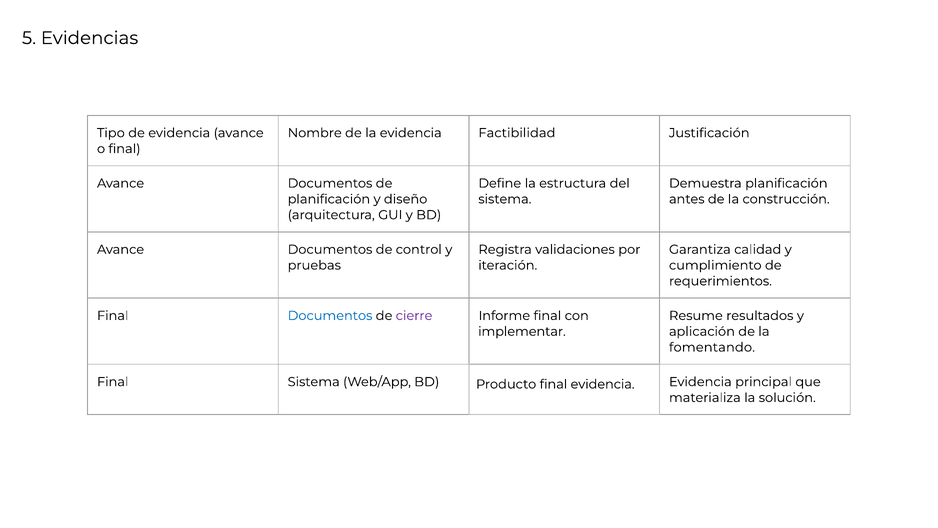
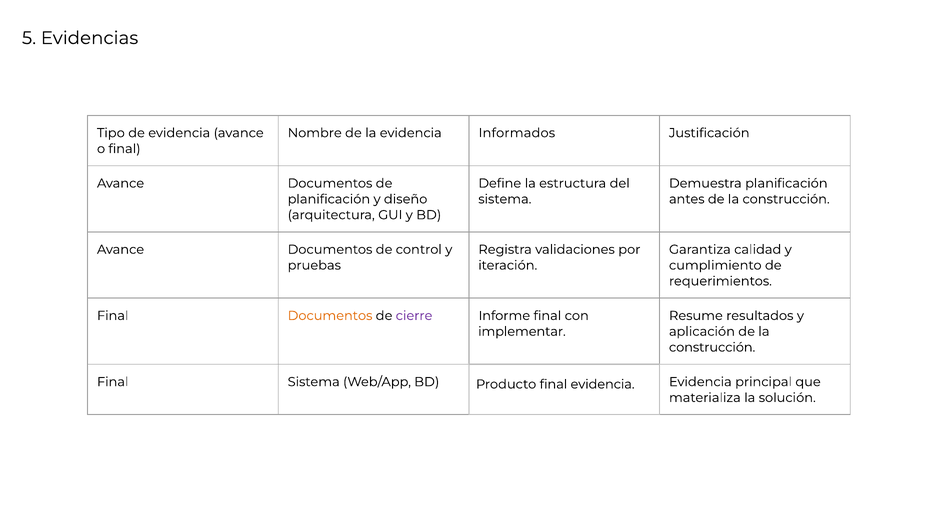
Factibilidad: Factibilidad -> Informados
Documentos at (330, 315) colour: blue -> orange
fomentando at (712, 347): fomentando -> construcción
